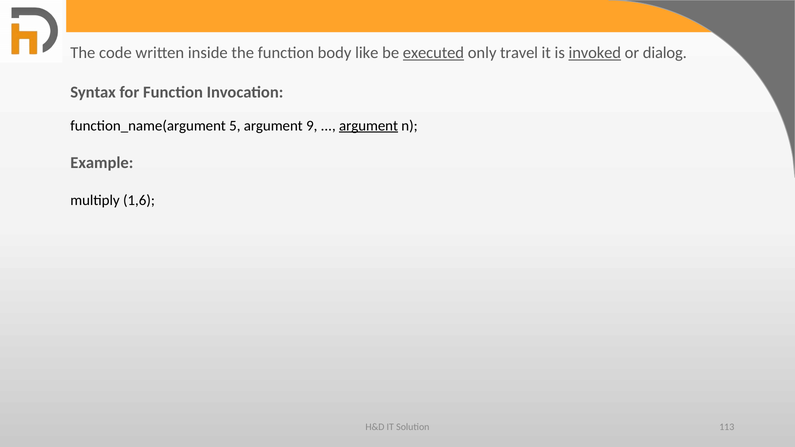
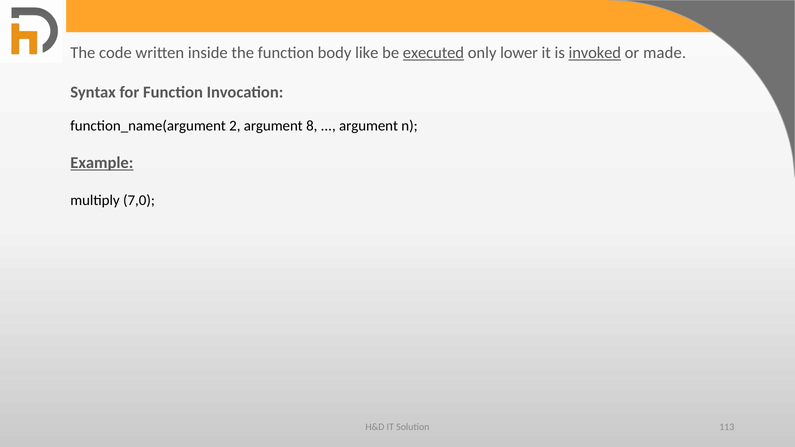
travel: travel -> lower
dialog: dialog -> made
5: 5 -> 2
9: 9 -> 8
argument at (369, 126) underline: present -> none
Example underline: none -> present
1,6: 1,6 -> 7,0
